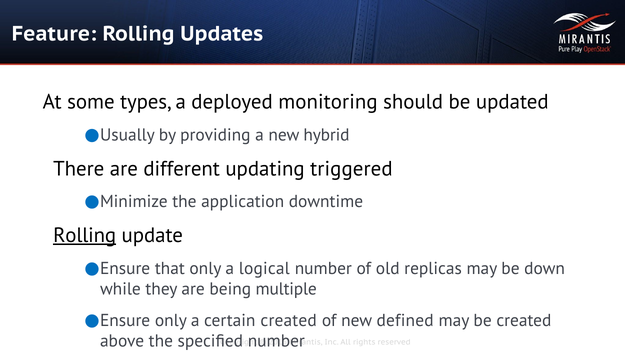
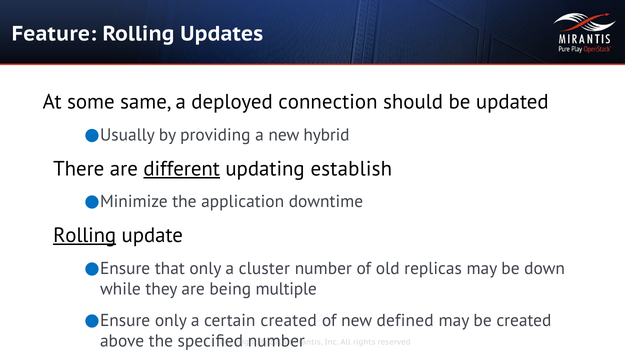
types: types -> same
monitoring: monitoring -> connection
different underline: none -> present
triggered: triggered -> establish
logical: logical -> cluster
